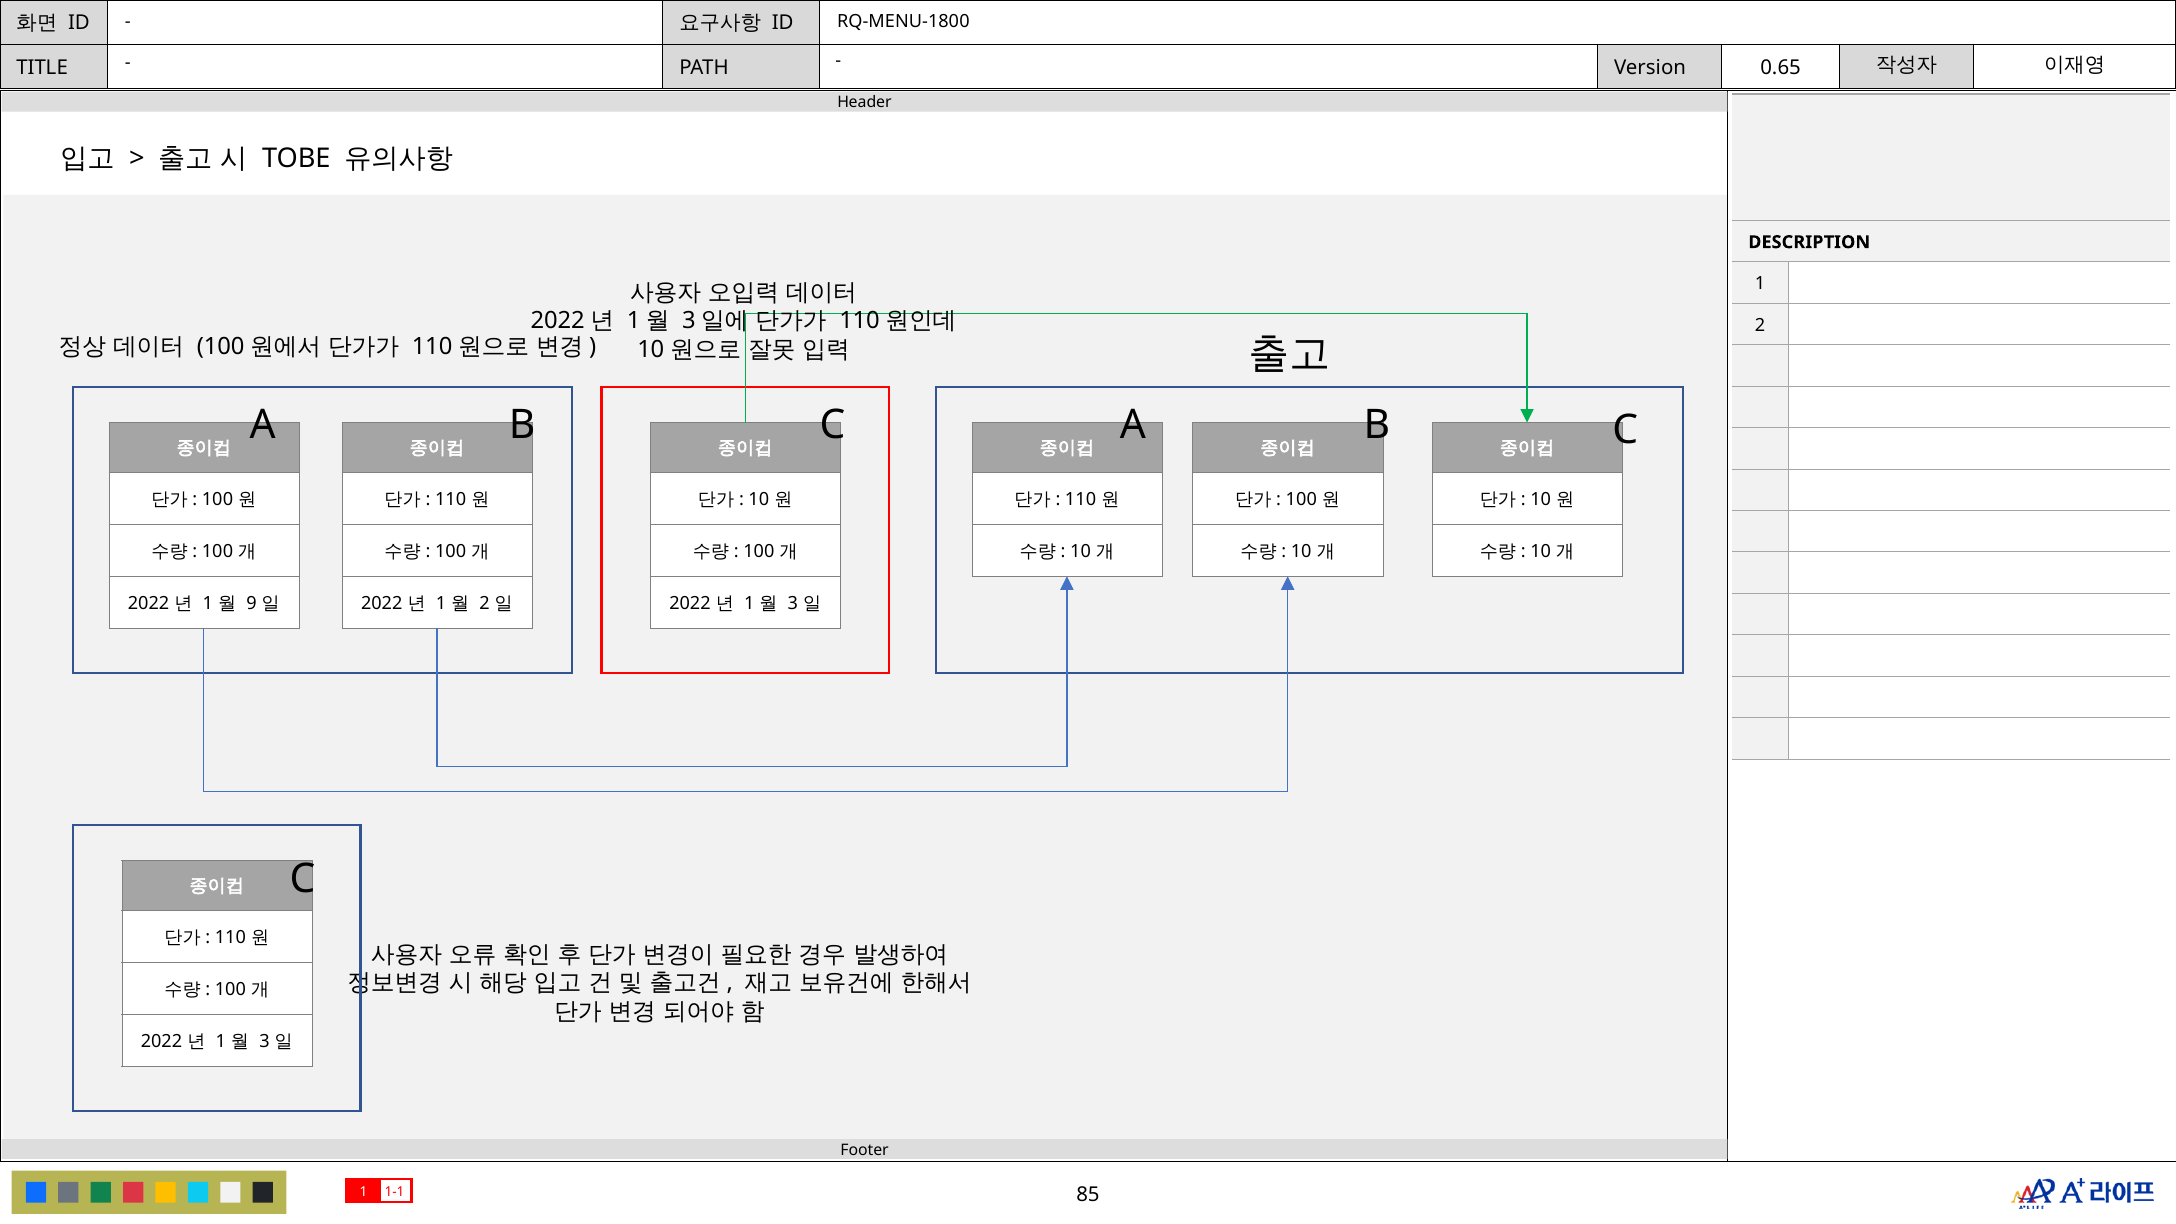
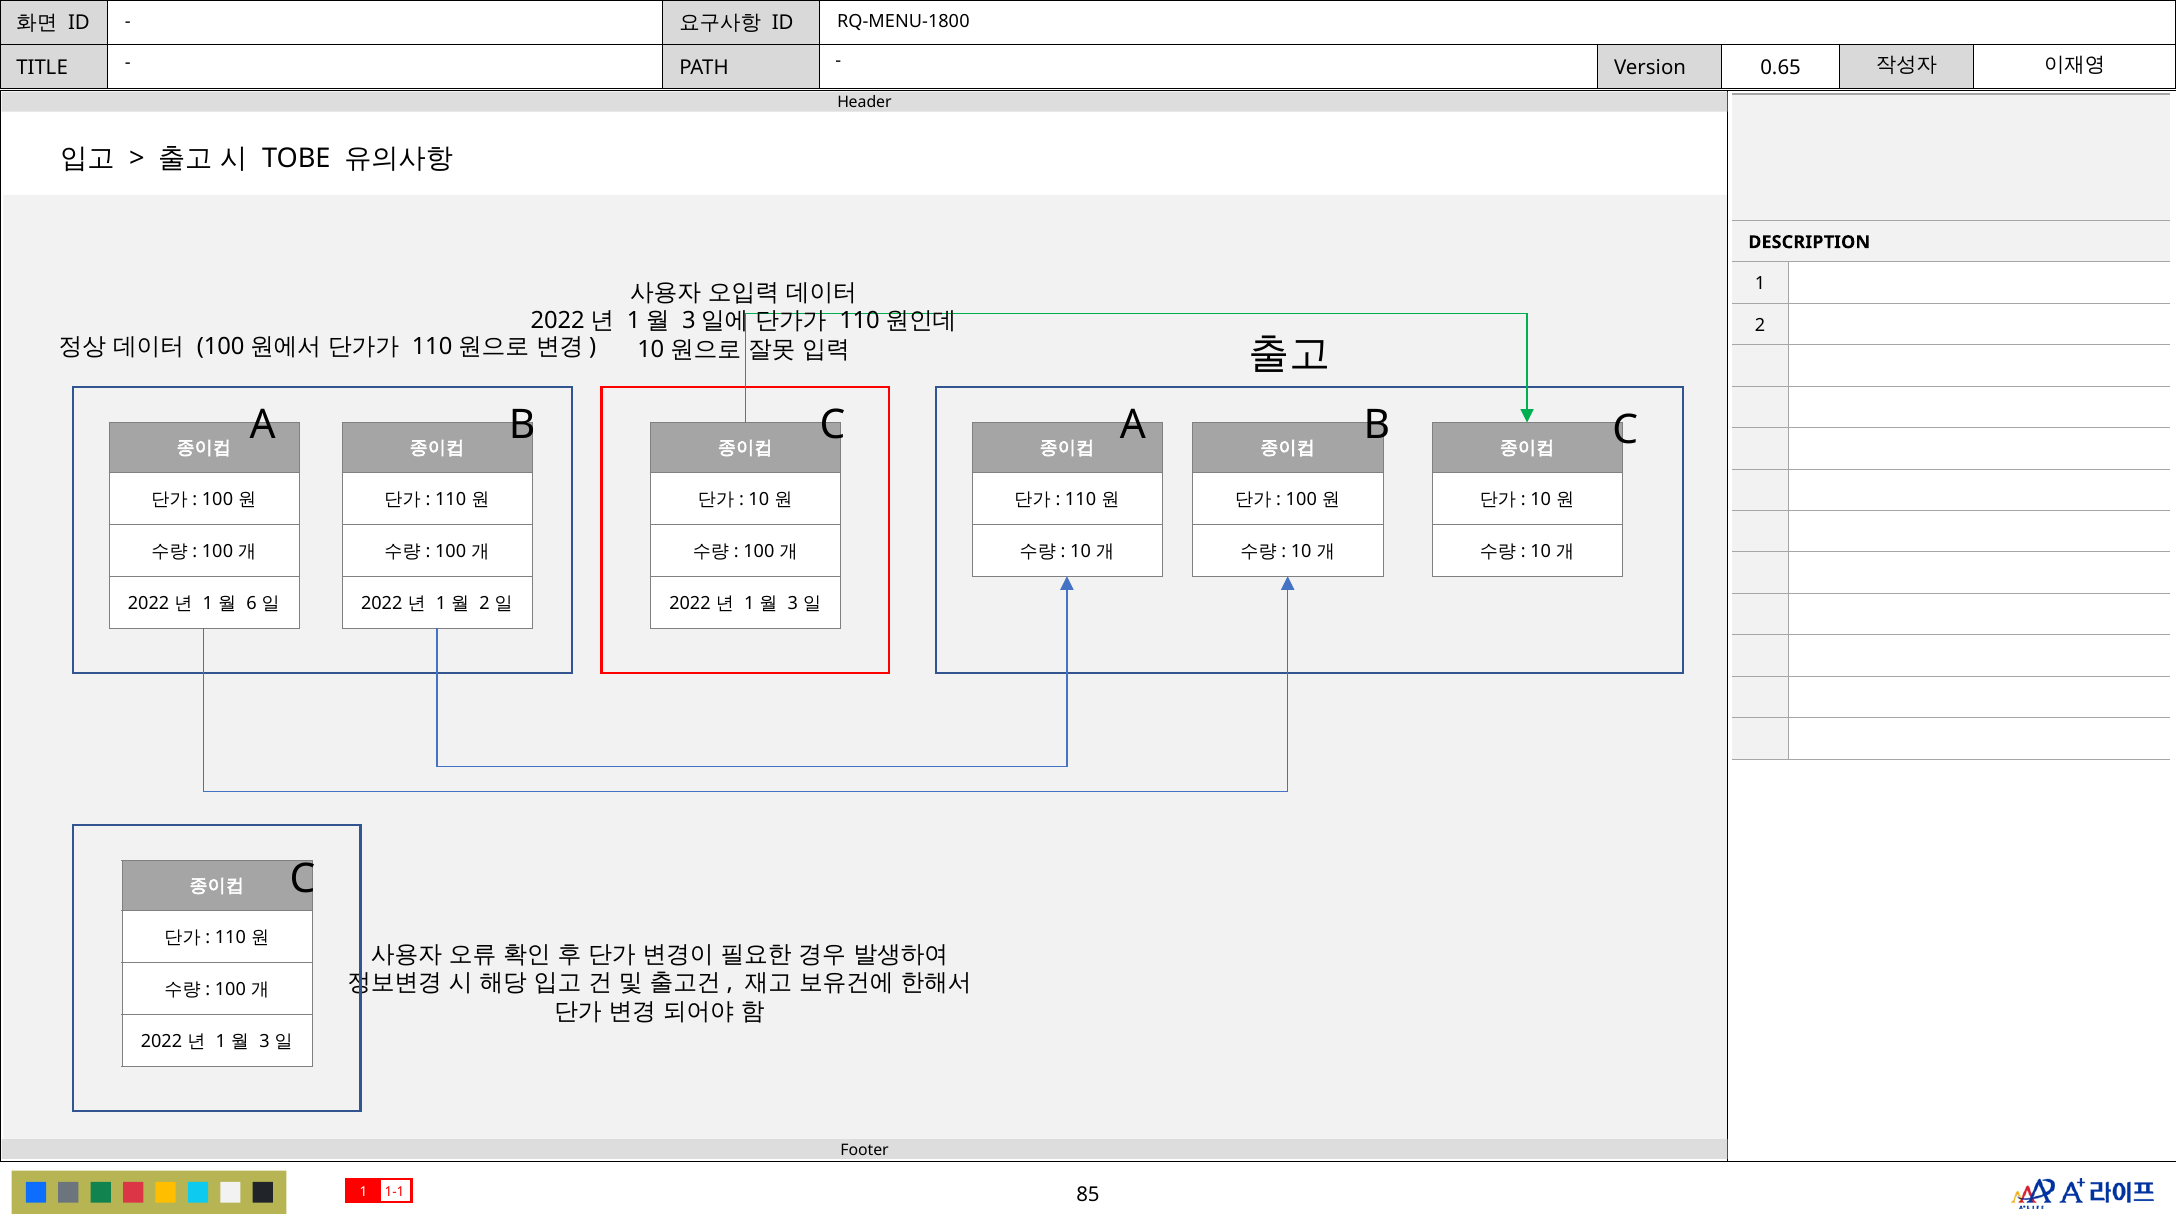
9: 9 -> 6
